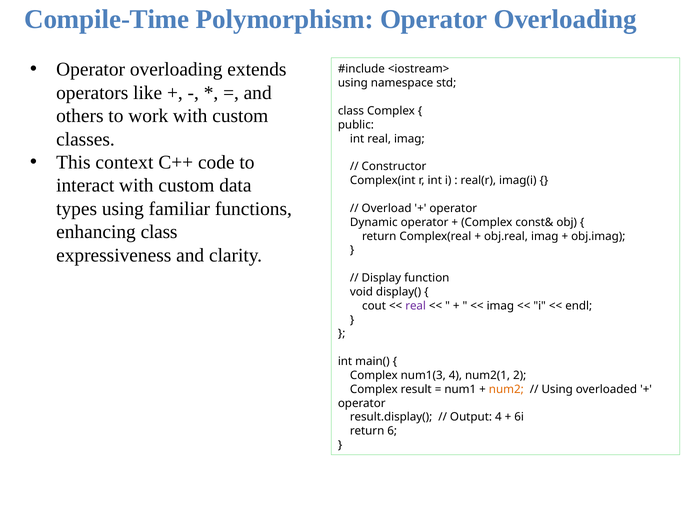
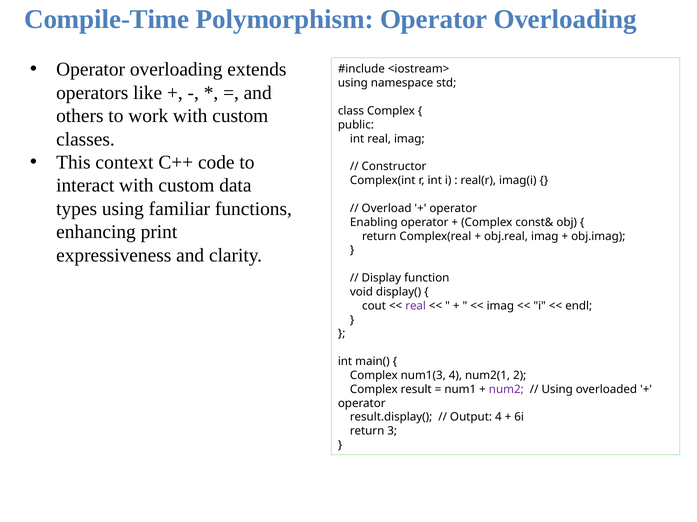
Dynamic: Dynamic -> Enabling
enhancing class: class -> print
num2 colour: orange -> purple
6: 6 -> 3
